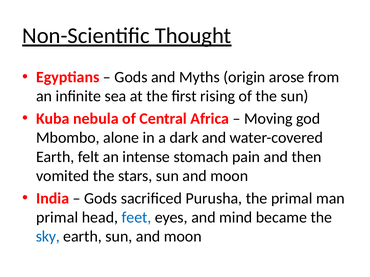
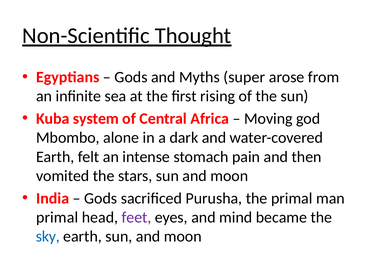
origin: origin -> super
nebula: nebula -> system
feet colour: blue -> purple
